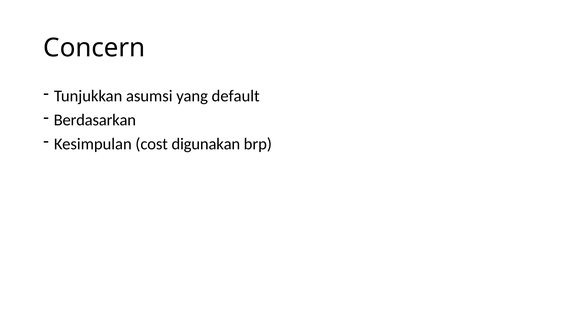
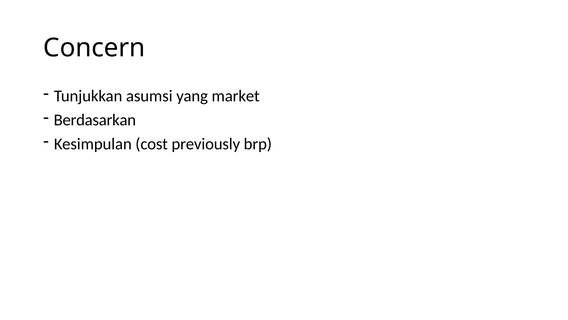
default: default -> market
digunakan: digunakan -> previously
